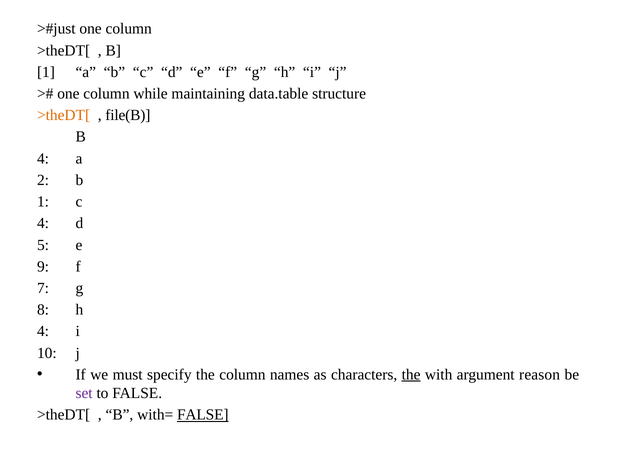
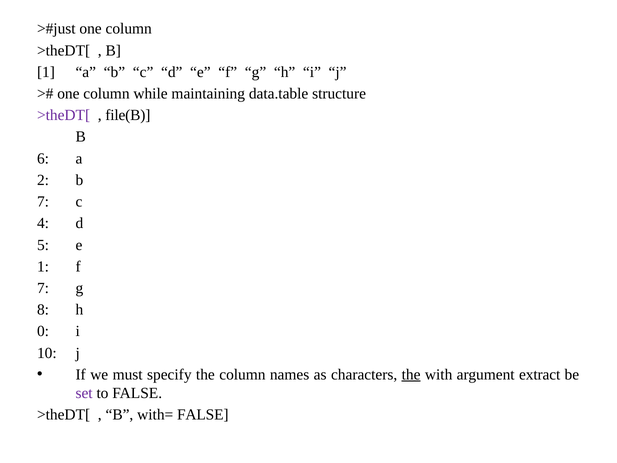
>theDT[ at (64, 115) colour: orange -> purple
4 at (43, 158): 4 -> 6
1 at (43, 202): 1 -> 7
9 at (43, 266): 9 -> 1
4 at (43, 331): 4 -> 0
reason: reason -> extract
FALSE at (203, 414) underline: present -> none
